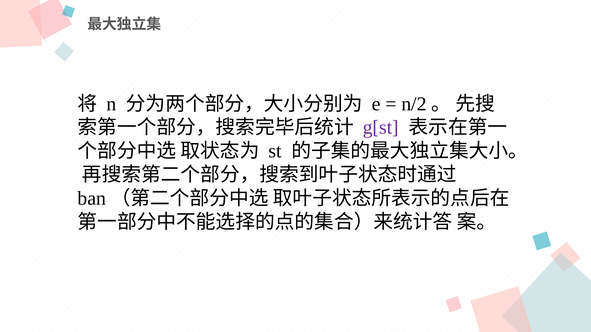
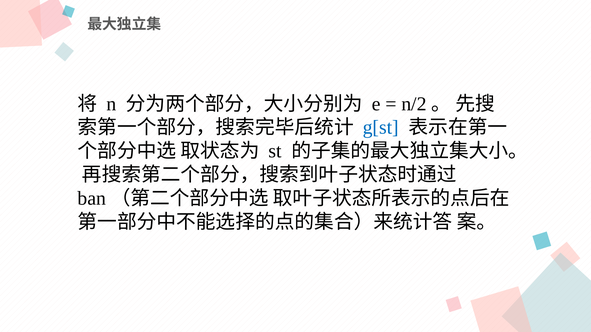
g[st colour: purple -> blue
